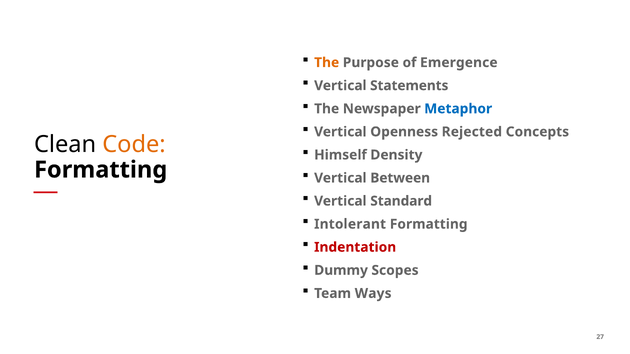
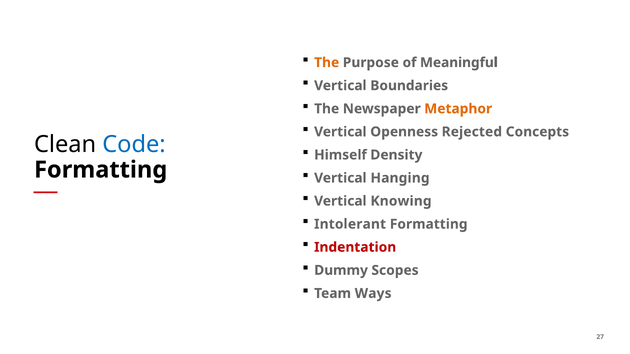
Emergence: Emergence -> Meaningful
Statements: Statements -> Boundaries
Metaphor colour: blue -> orange
Code colour: orange -> blue
Between: Between -> Hanging
Standard: Standard -> Knowing
